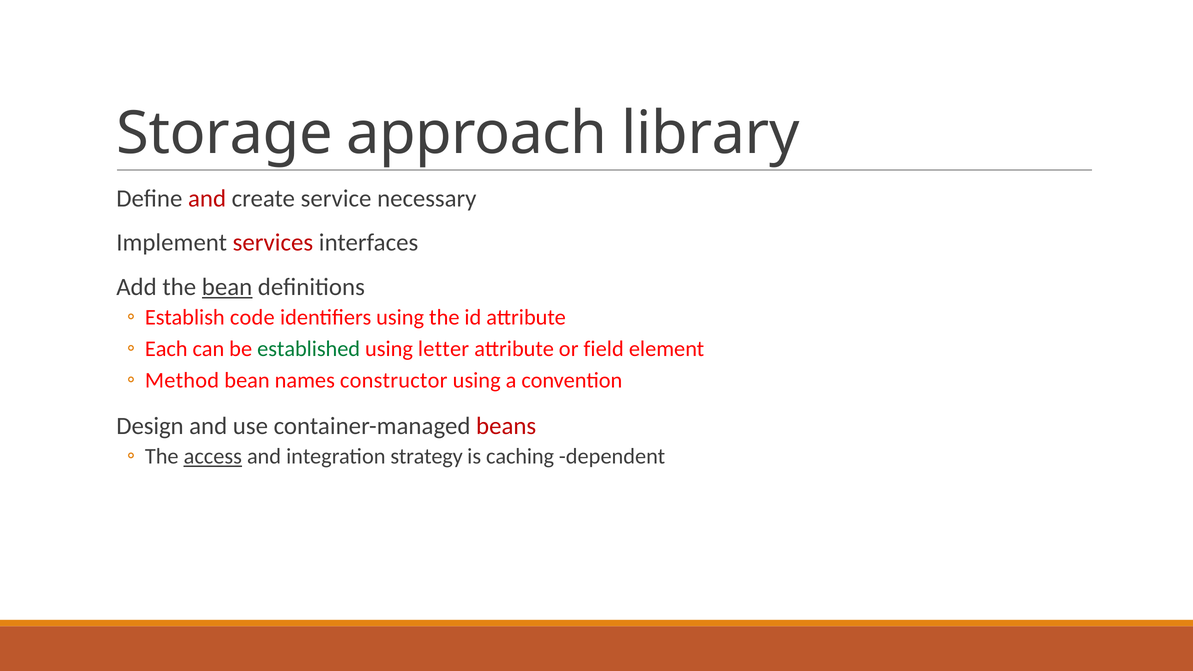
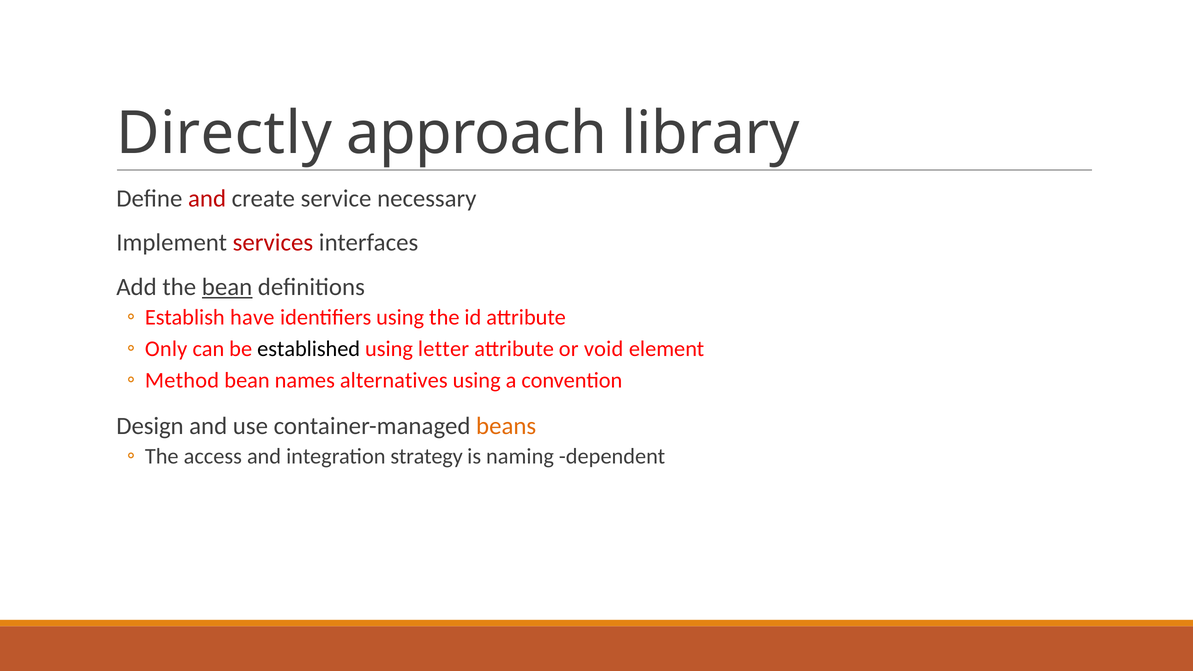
Storage: Storage -> Directly
code: code -> have
Each: Each -> Only
established colour: green -> black
field: field -> void
constructor: constructor -> alternatives
beans colour: red -> orange
access underline: present -> none
caching: caching -> naming
